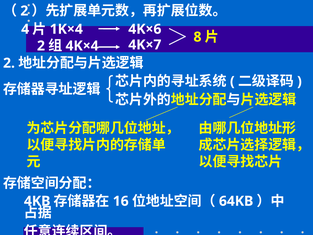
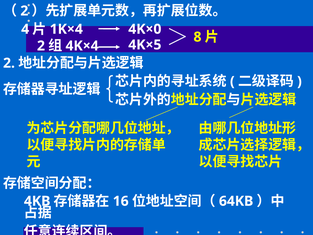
4K×6: 4K×6 -> 4K×0
4K×7: 4K×7 -> 4K×5
